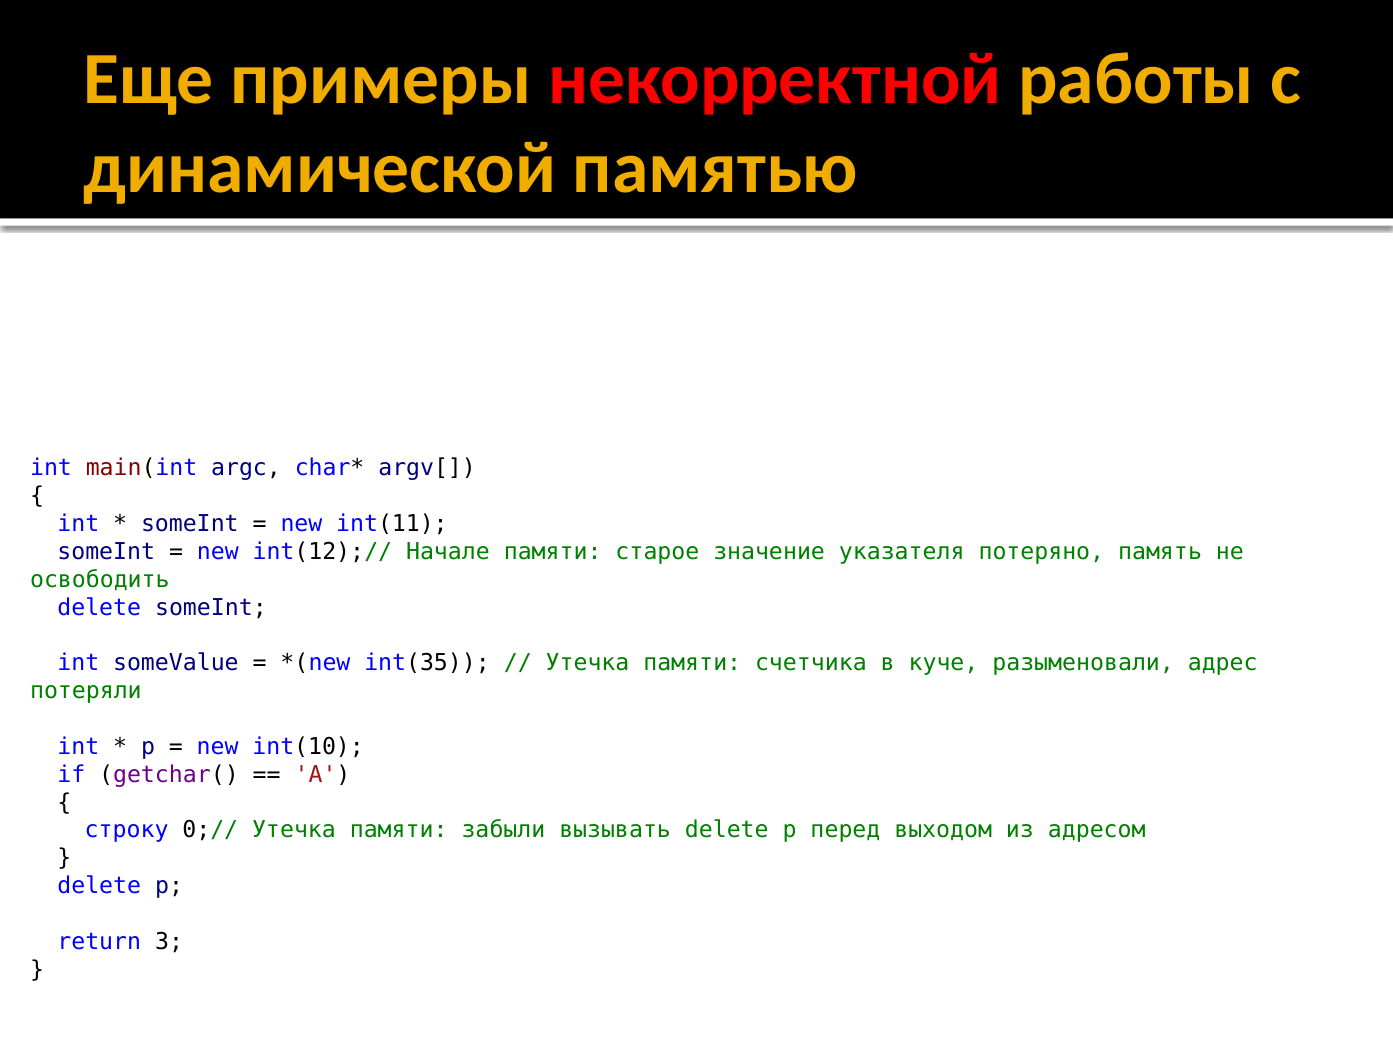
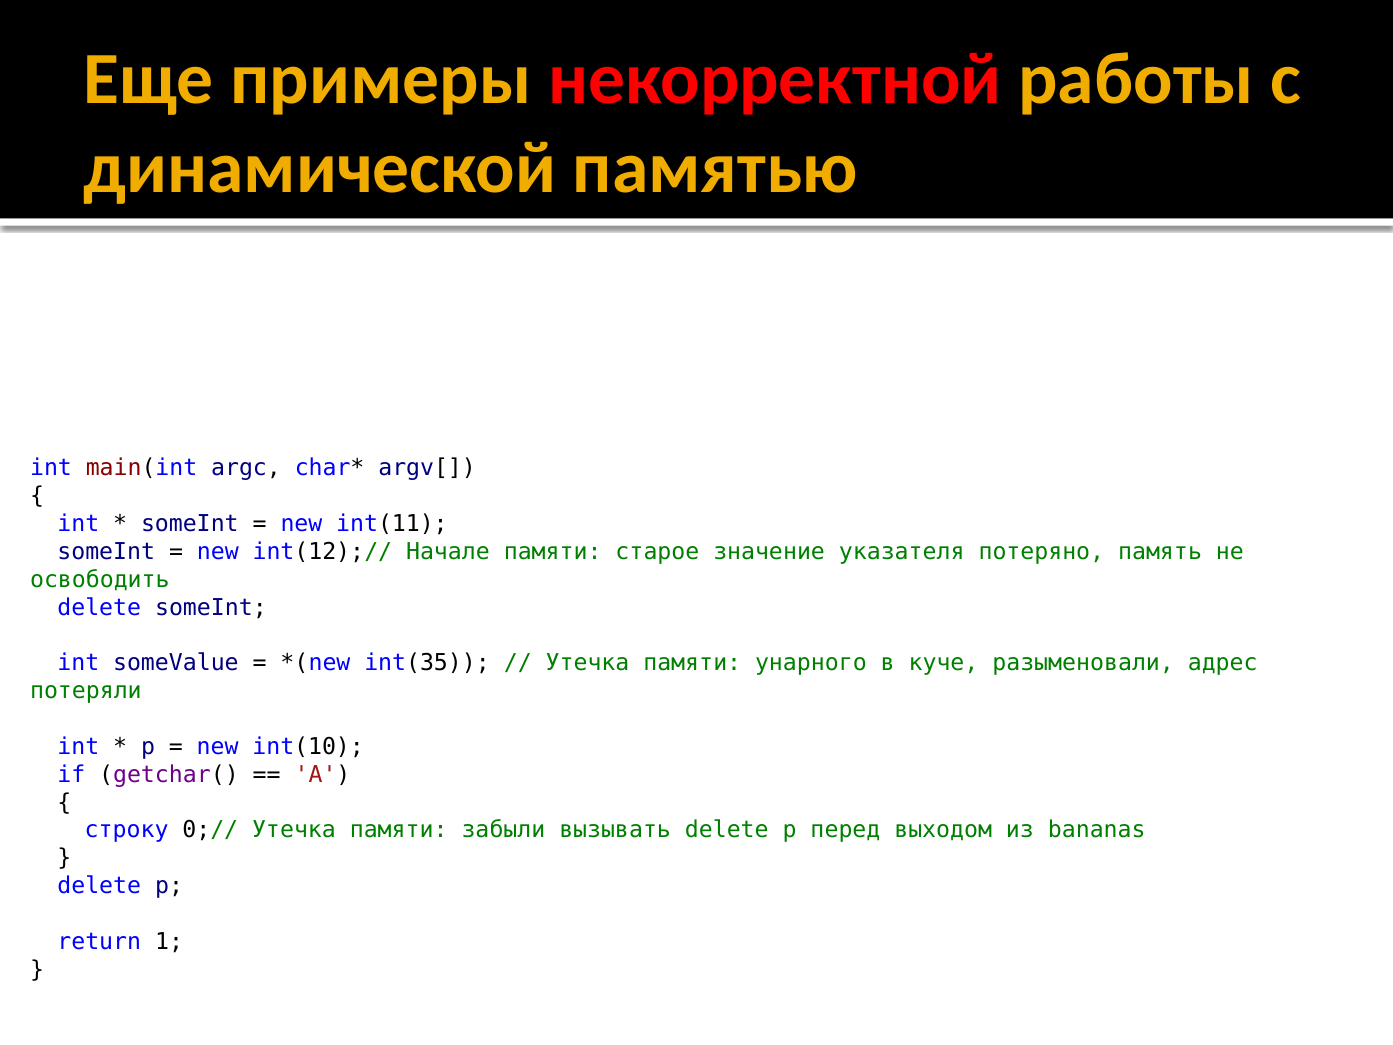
счетчика: счетчика -> унарного
адресом: адресом -> bananas
3: 3 -> 1
